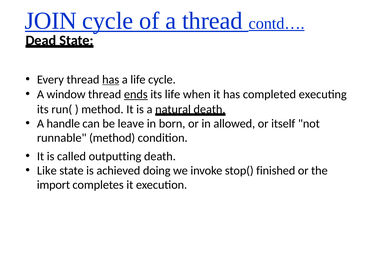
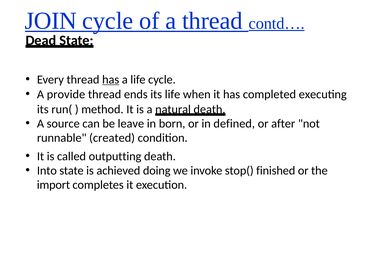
window: window -> provide
ends underline: present -> none
handle: handle -> source
allowed: allowed -> defined
itself: itself -> after
runnable method: method -> created
Like: Like -> Into
